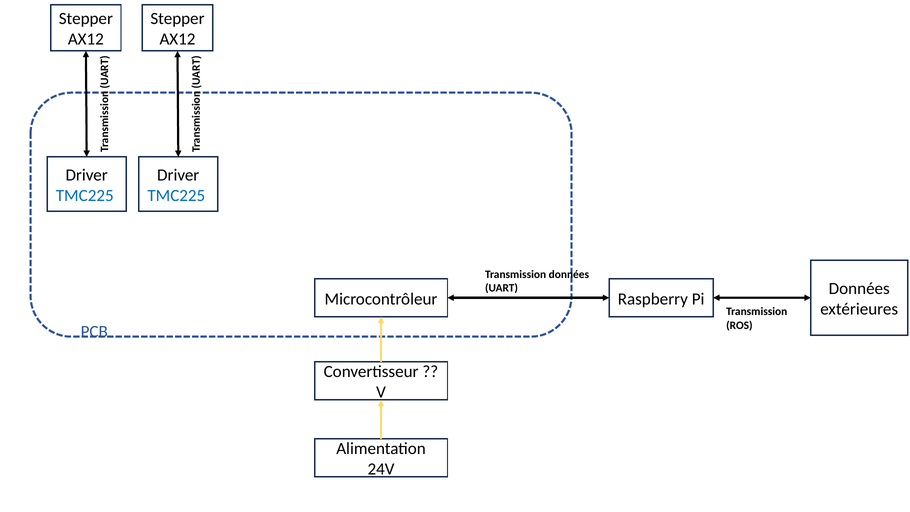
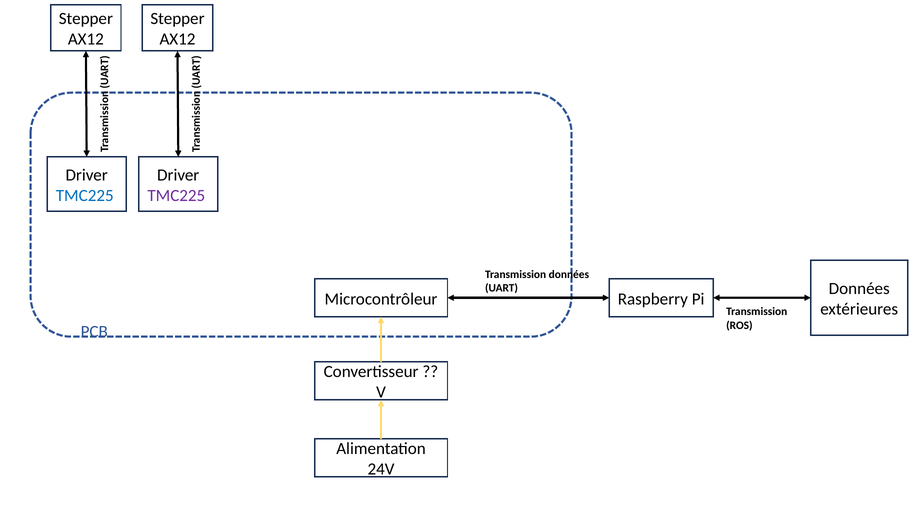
TMC225 at (176, 196) colour: blue -> purple
